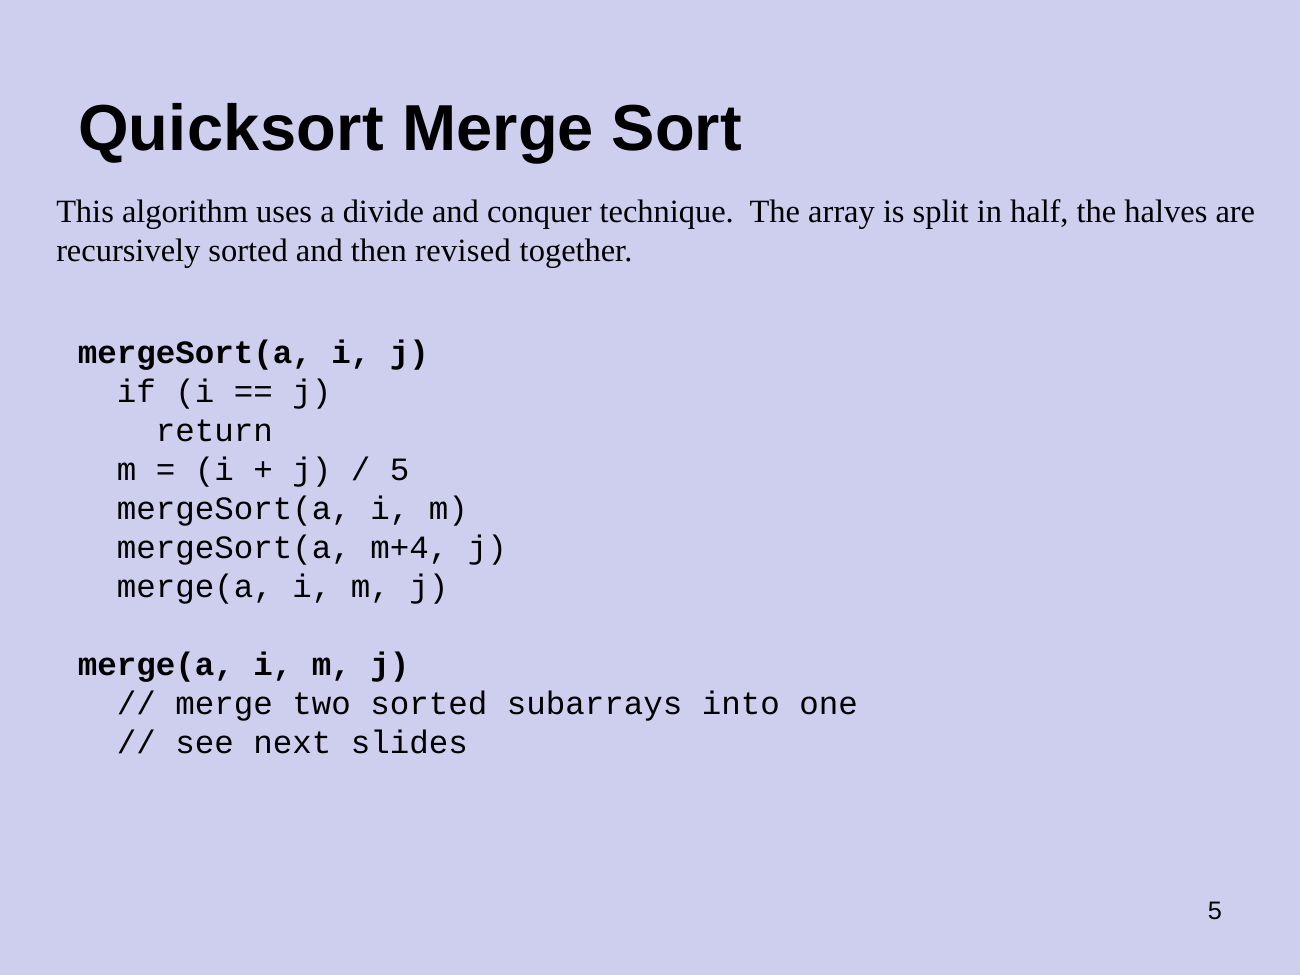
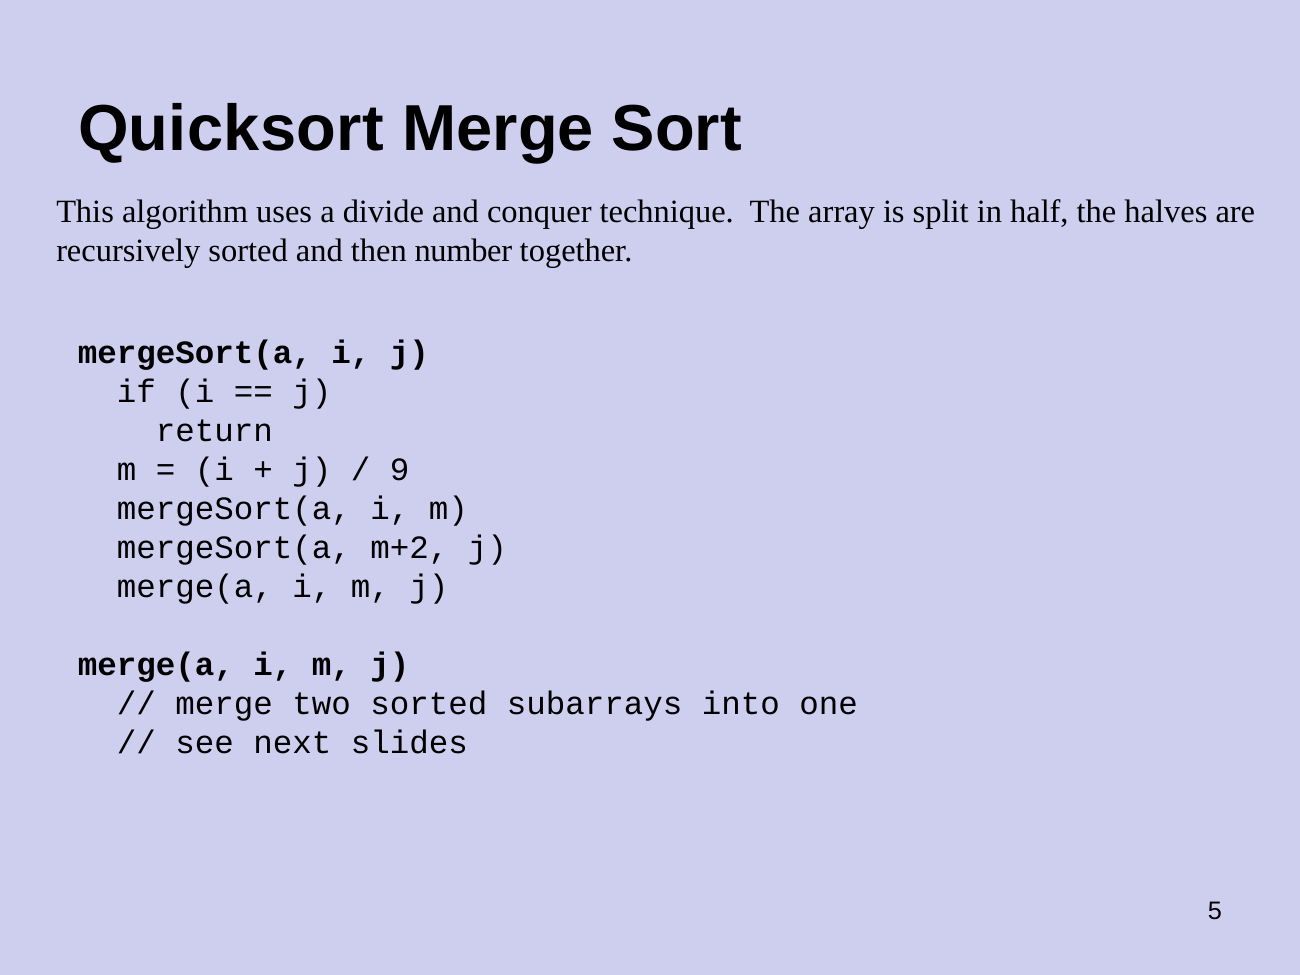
revised: revised -> number
5 at (400, 470): 5 -> 9
m+4: m+4 -> m+2
